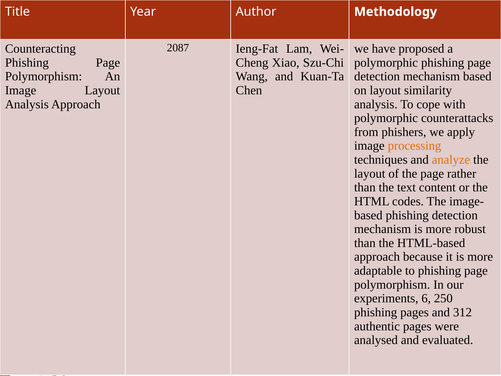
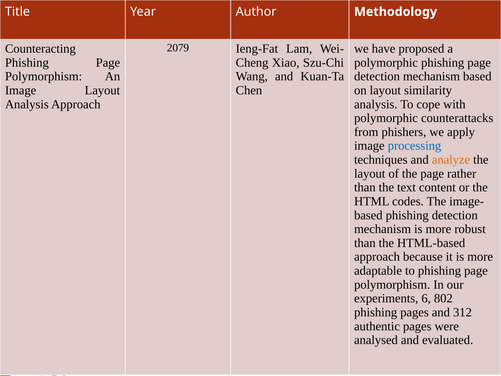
2087: 2087 -> 2079
processing colour: orange -> blue
250: 250 -> 802
